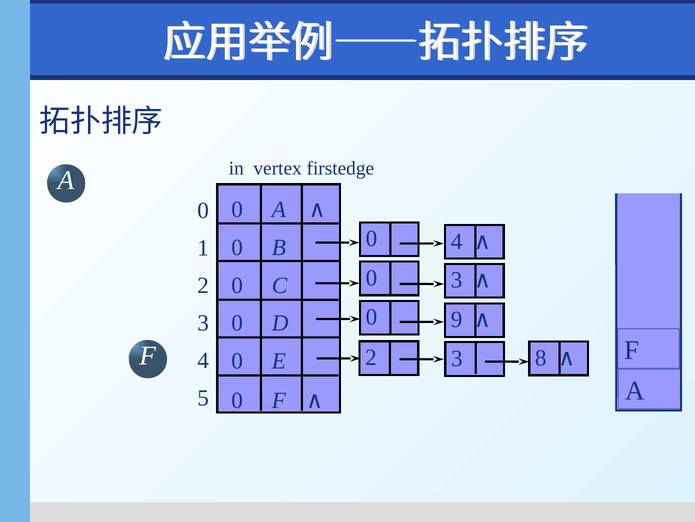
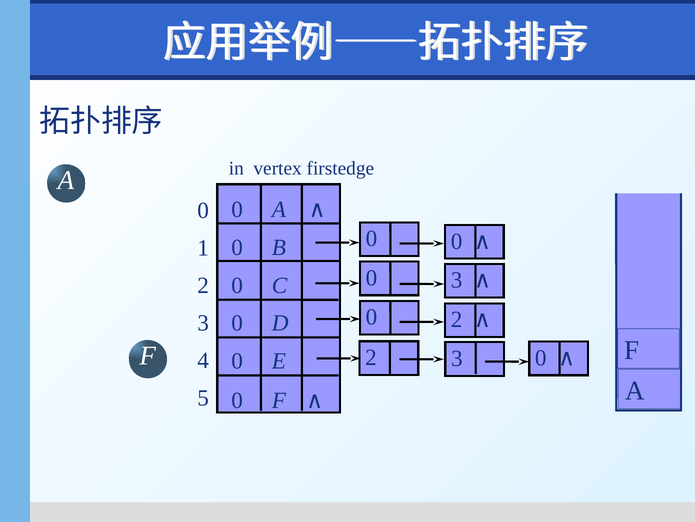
4 at (457, 241): 4 -> 0
0 9: 9 -> 2
3 8: 8 -> 0
